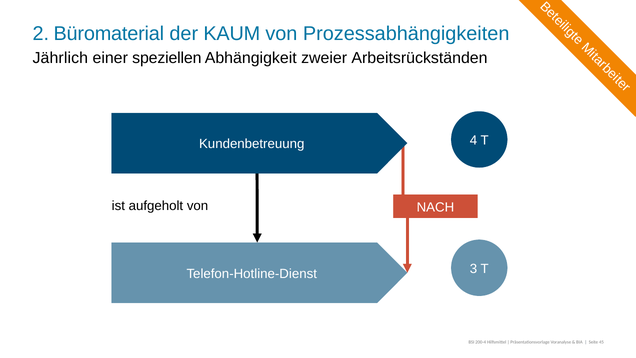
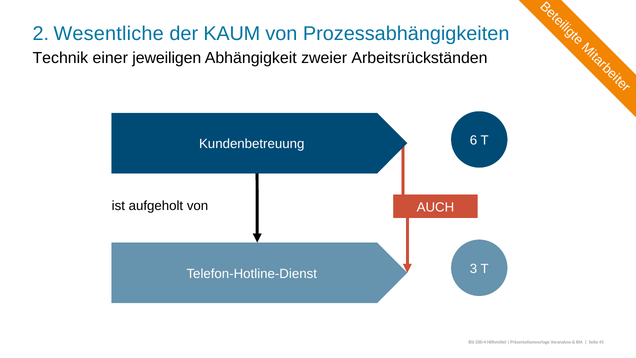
Büromaterial: Büromaterial -> Wesentliche
Jährlich: Jährlich -> Technik
speziellen: speziellen -> jeweiligen
4: 4 -> 6
NACH: NACH -> AUCH
